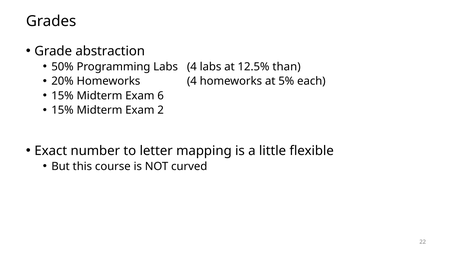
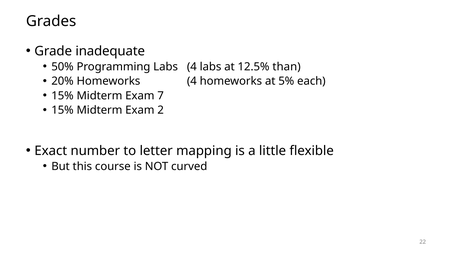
abstraction: abstraction -> inadequate
6: 6 -> 7
